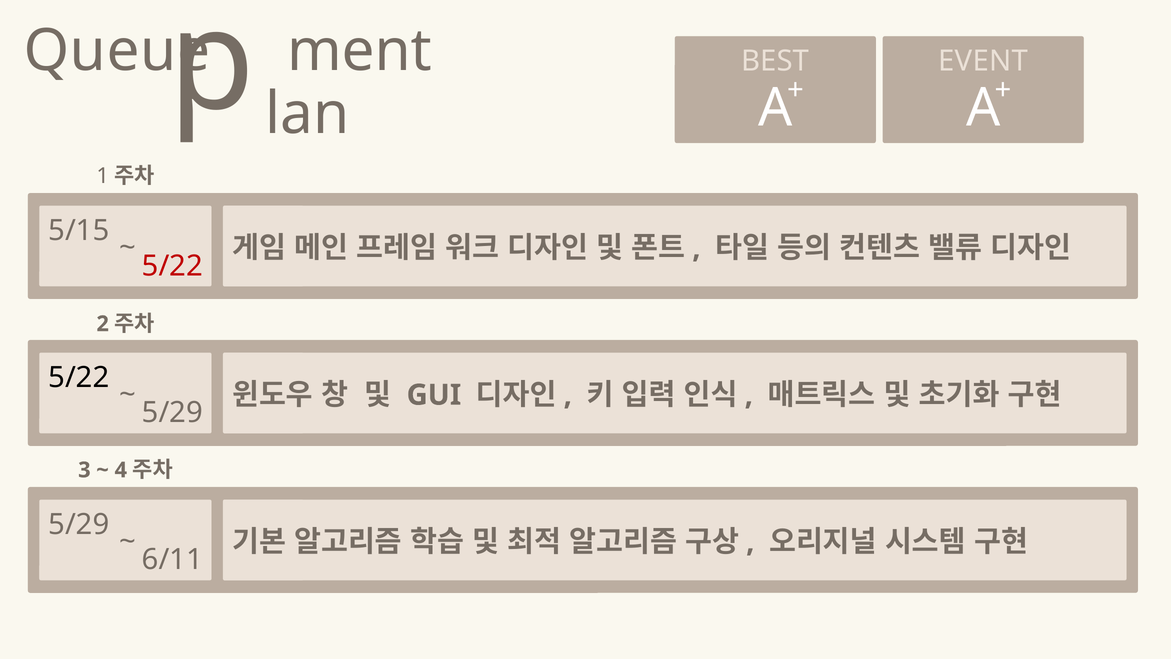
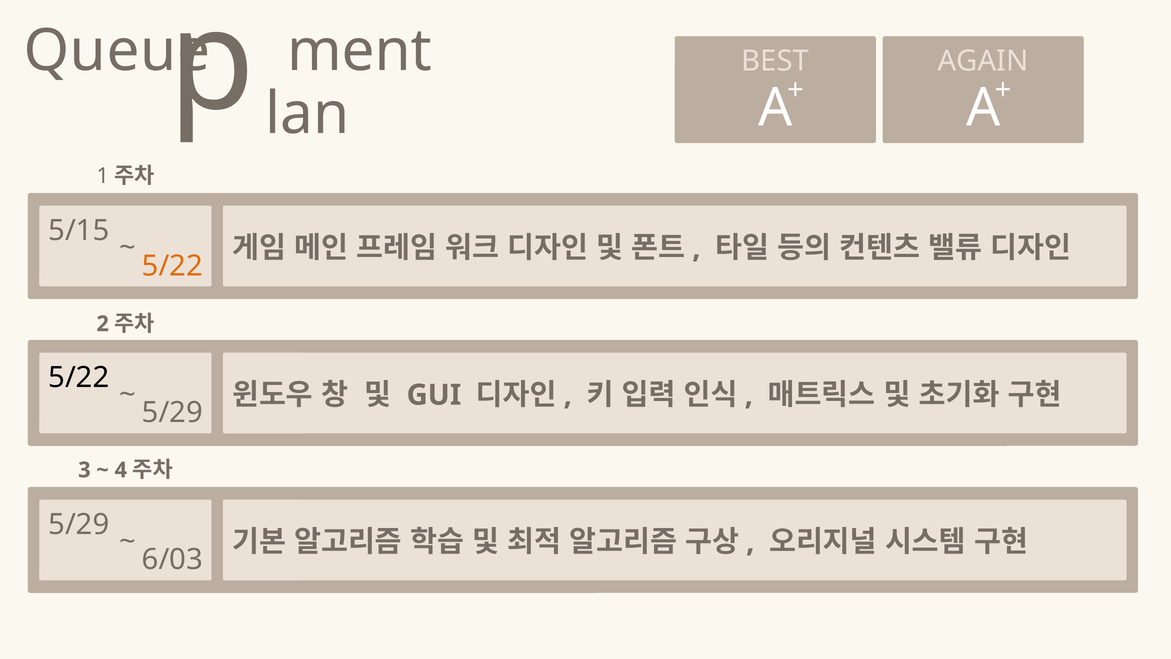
EVENT: EVENT -> AGAIN
5/22 at (172, 266) colour: red -> orange
6/11: 6/11 -> 6/03
